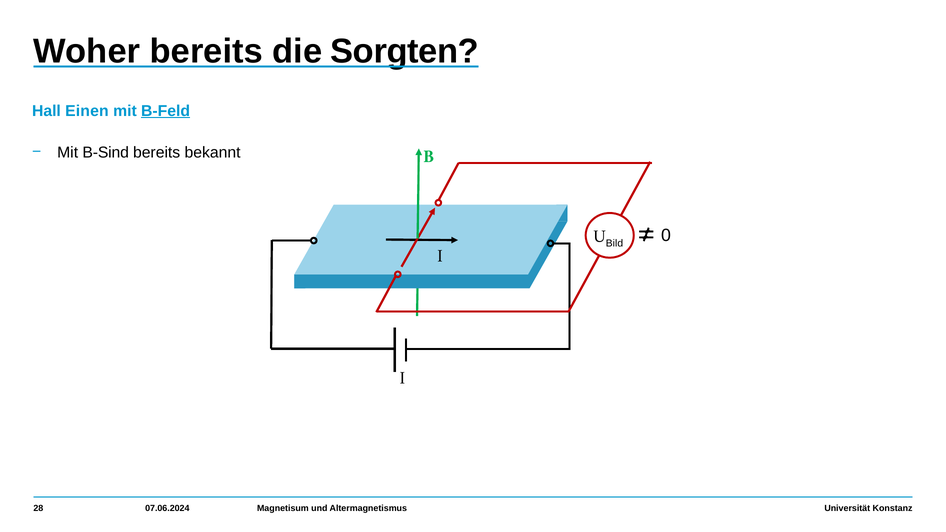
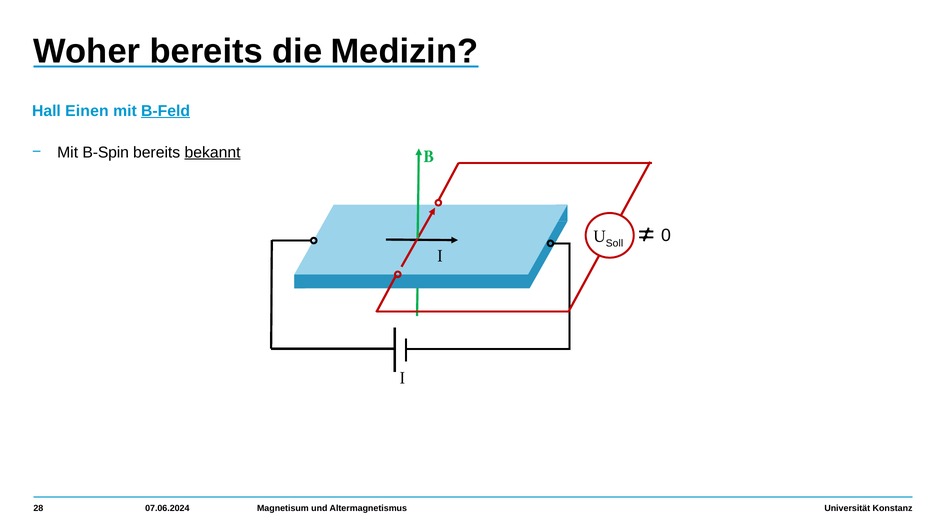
Sorgten: Sorgten -> Medizin
B-Sind: B-Sind -> B-Spin
bekannt underline: none -> present
Bild: Bild -> Soll
